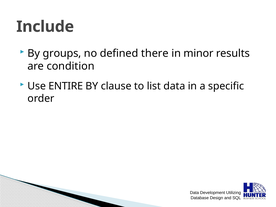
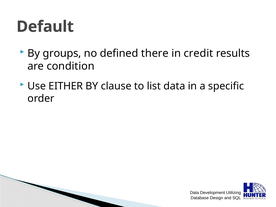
Include: Include -> Default
minor: minor -> credit
ENTIRE: ENTIRE -> EITHER
